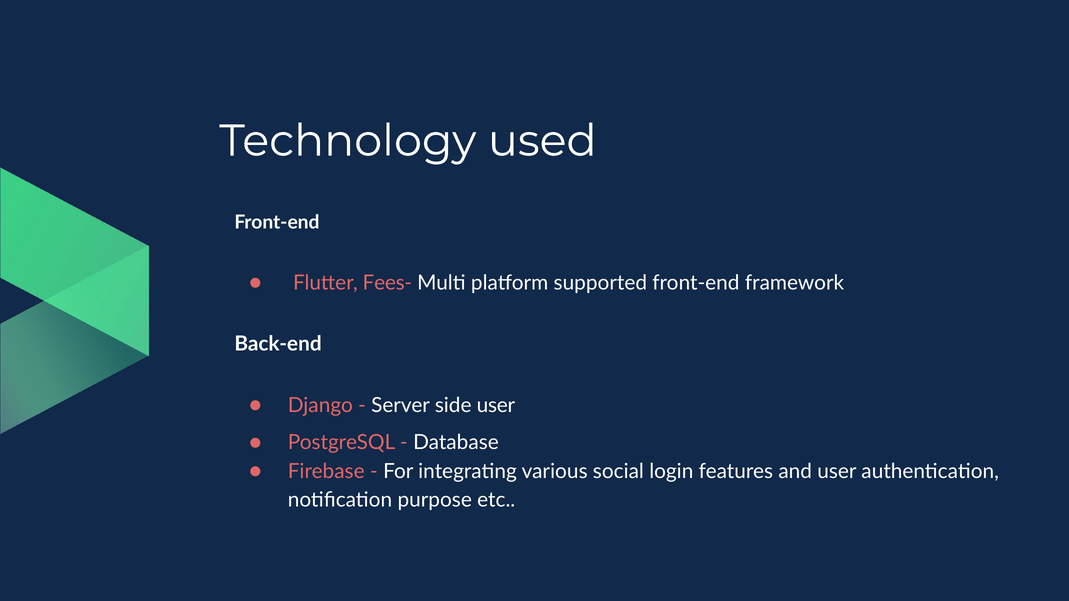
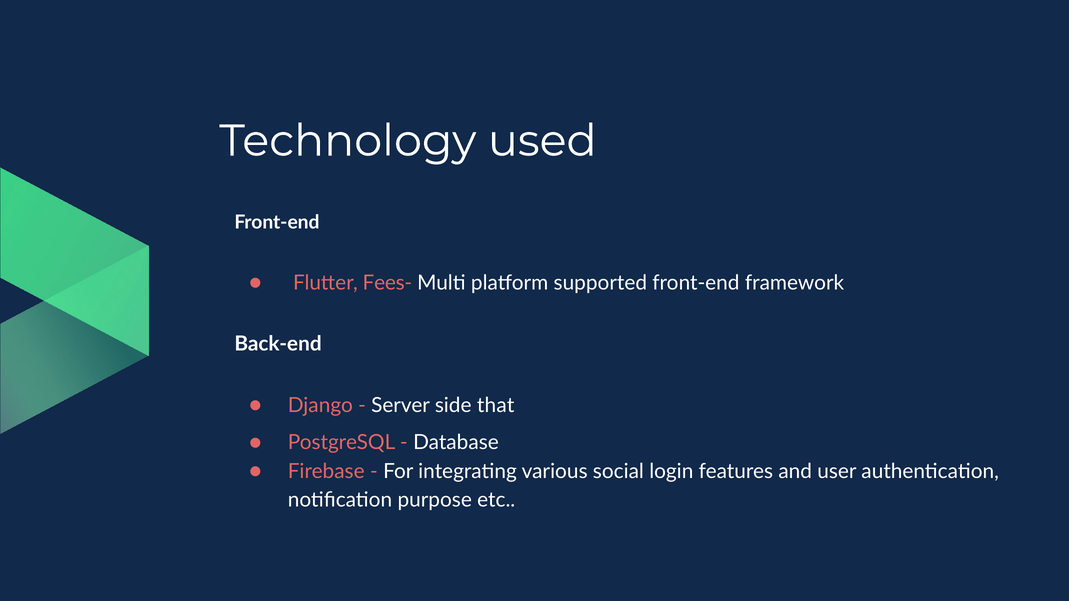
side user: user -> that
